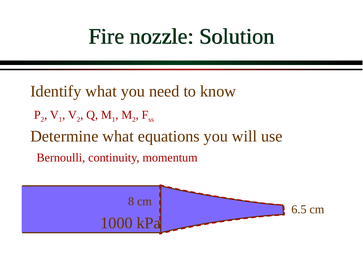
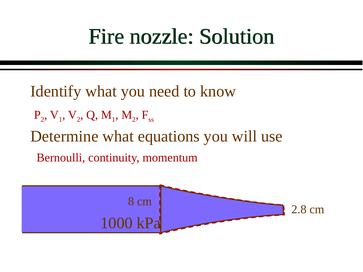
6.5: 6.5 -> 2.8
